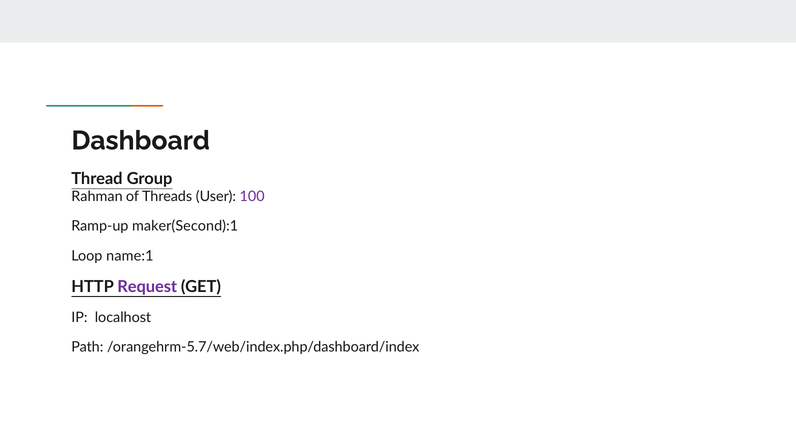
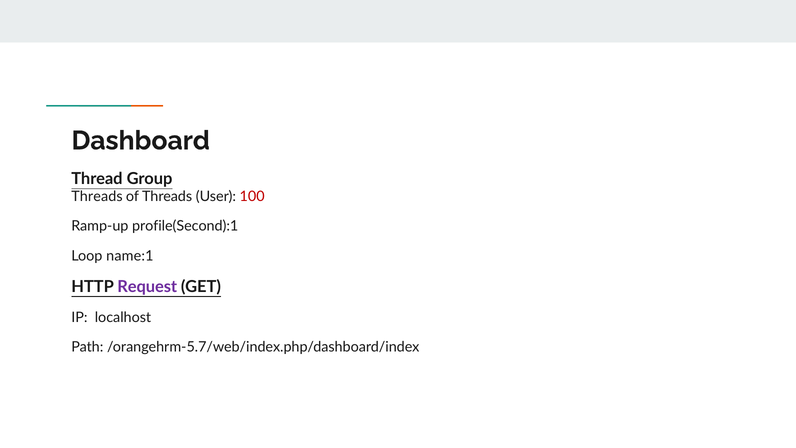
Rahman at (97, 196): Rahman -> Threads
100 colour: purple -> red
maker(Second):1: maker(Second):1 -> profile(Second):1
